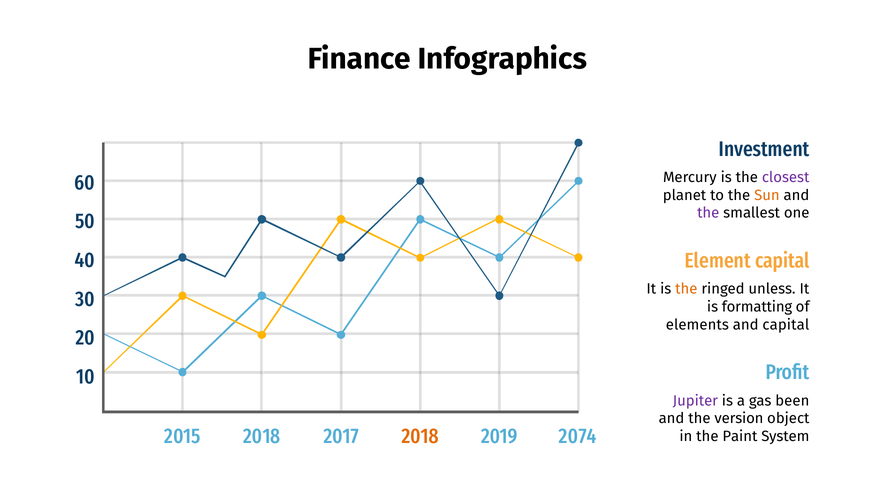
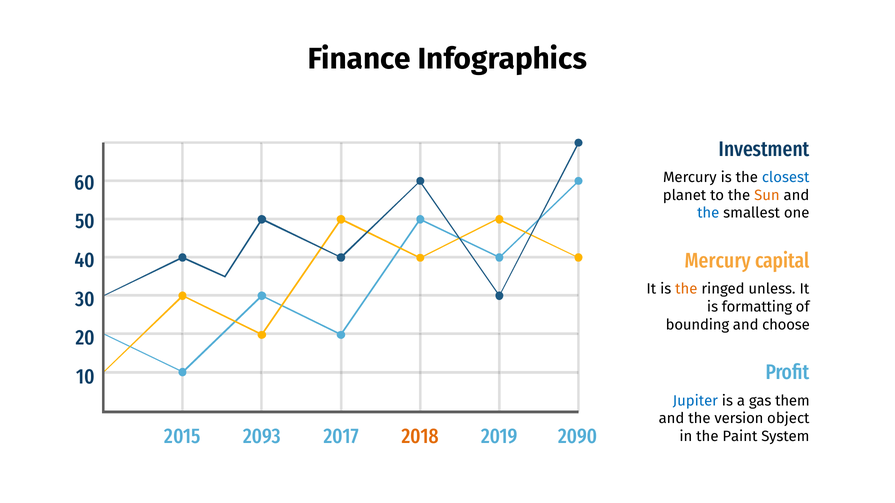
closest colour: purple -> blue
the at (708, 213) colour: purple -> blue
Element at (718, 261): Element -> Mercury
elements: elements -> bounding
and capital: capital -> choose
Jupiter colour: purple -> blue
been: been -> them
2018 at (262, 437): 2018 -> 2093
2074: 2074 -> 2090
